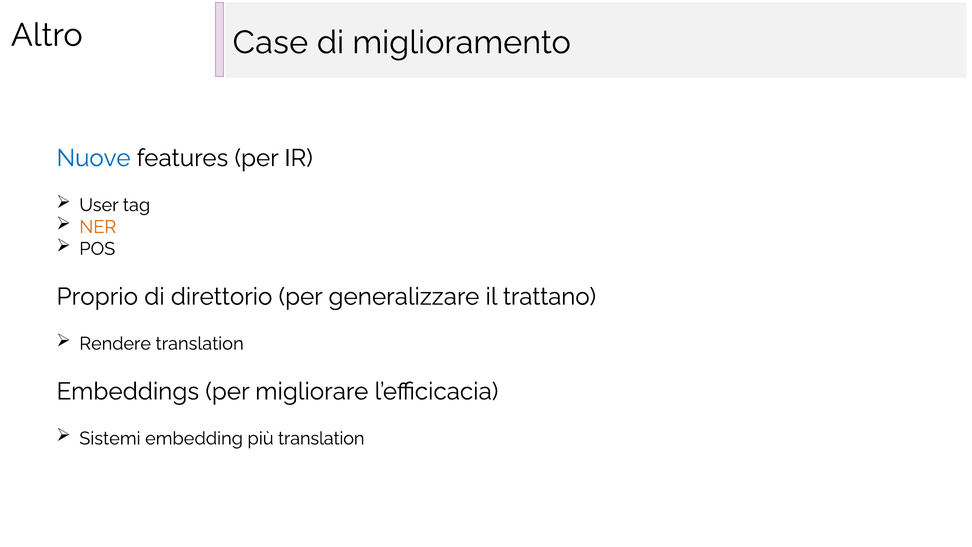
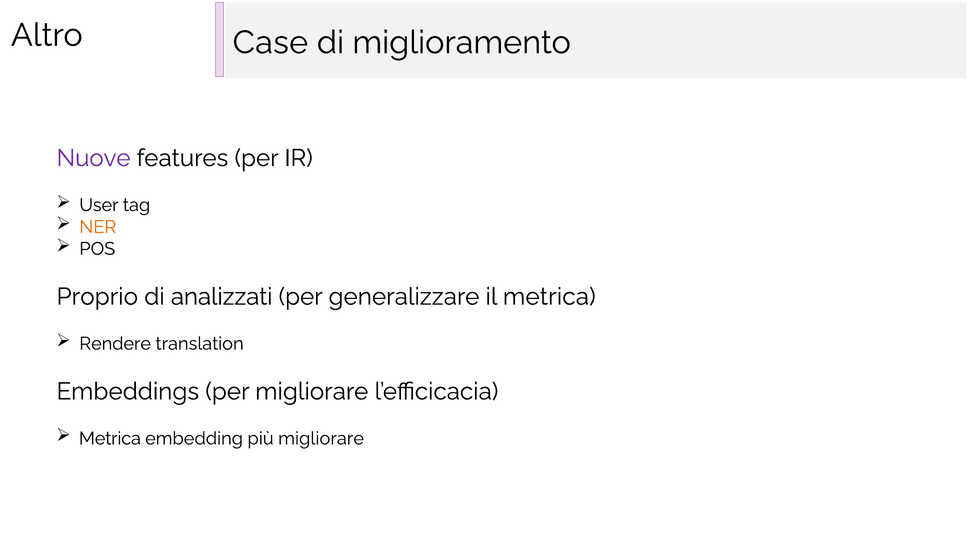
Nuove colour: blue -> purple
direttorio: direttorio -> analizzati
il trattano: trattano -> metrica
Sistemi at (110, 438): Sistemi -> Metrica
più translation: translation -> migliorare
